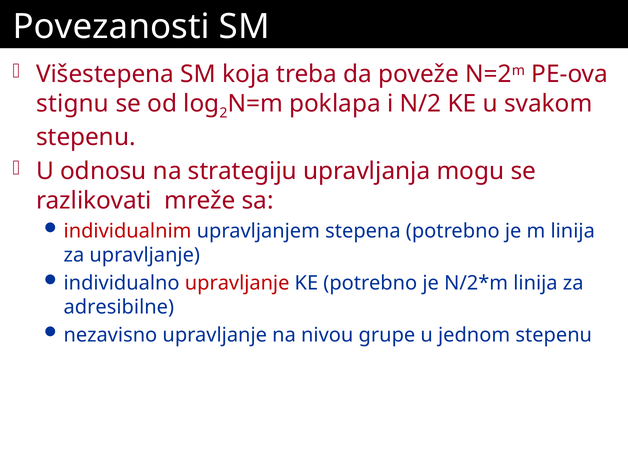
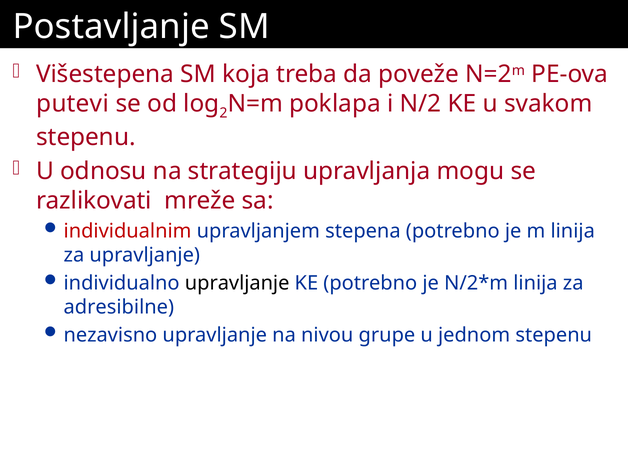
Povezanosti: Povezanosti -> Postavljanje
stignu: stignu -> putevi
upravljanje at (237, 283) colour: red -> black
